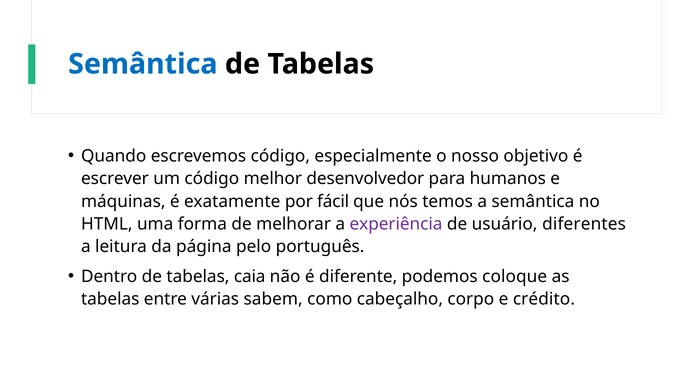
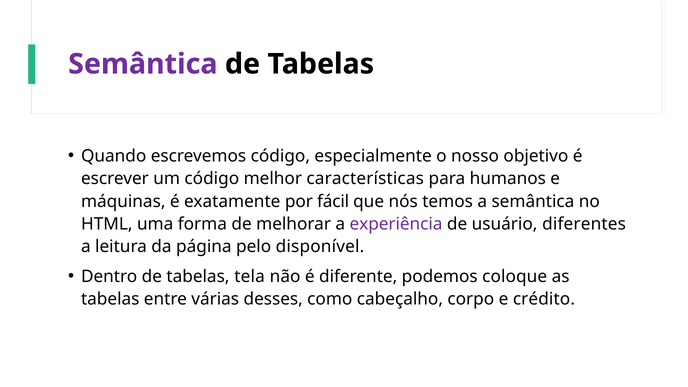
Semântica at (143, 64) colour: blue -> purple
desenvolvedor: desenvolvedor -> características
português: português -> disponível
caia: caia -> tela
sabem: sabem -> desses
